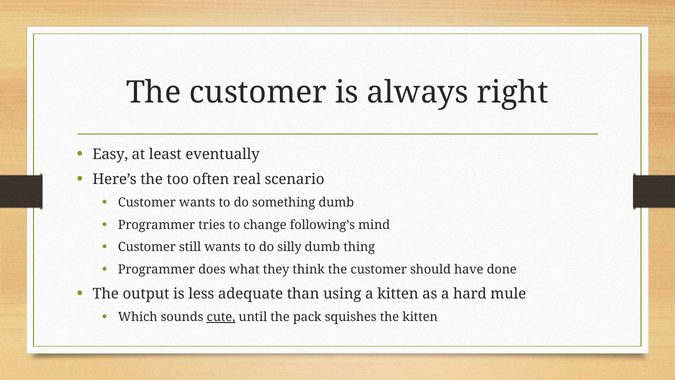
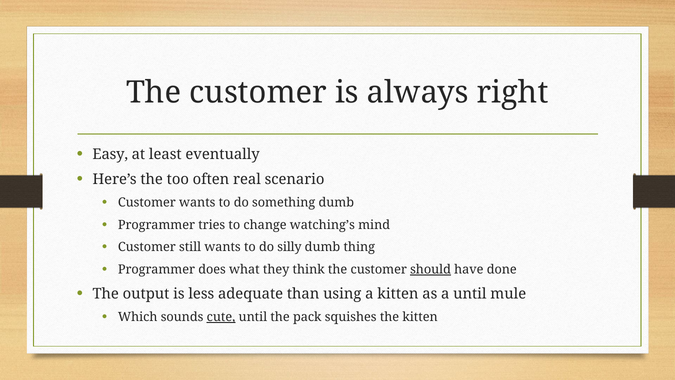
following’s: following’s -> watching’s
should underline: none -> present
a hard: hard -> until
